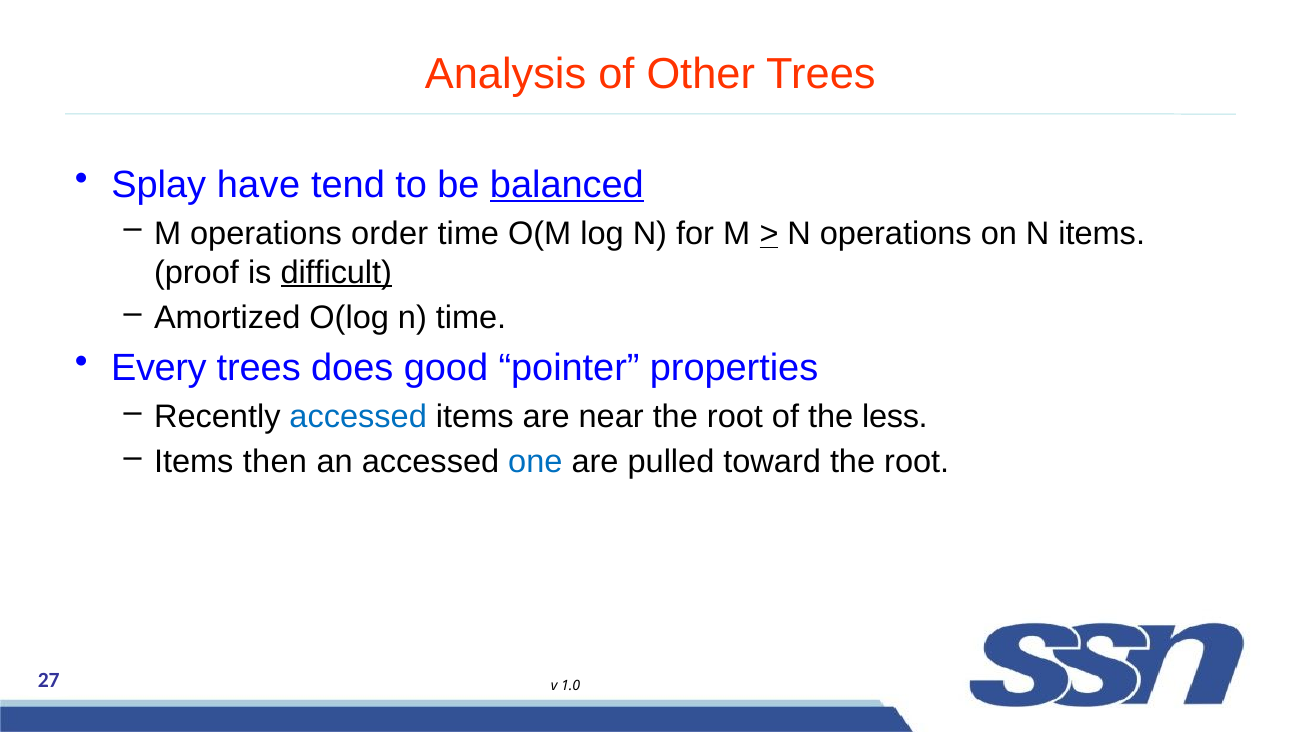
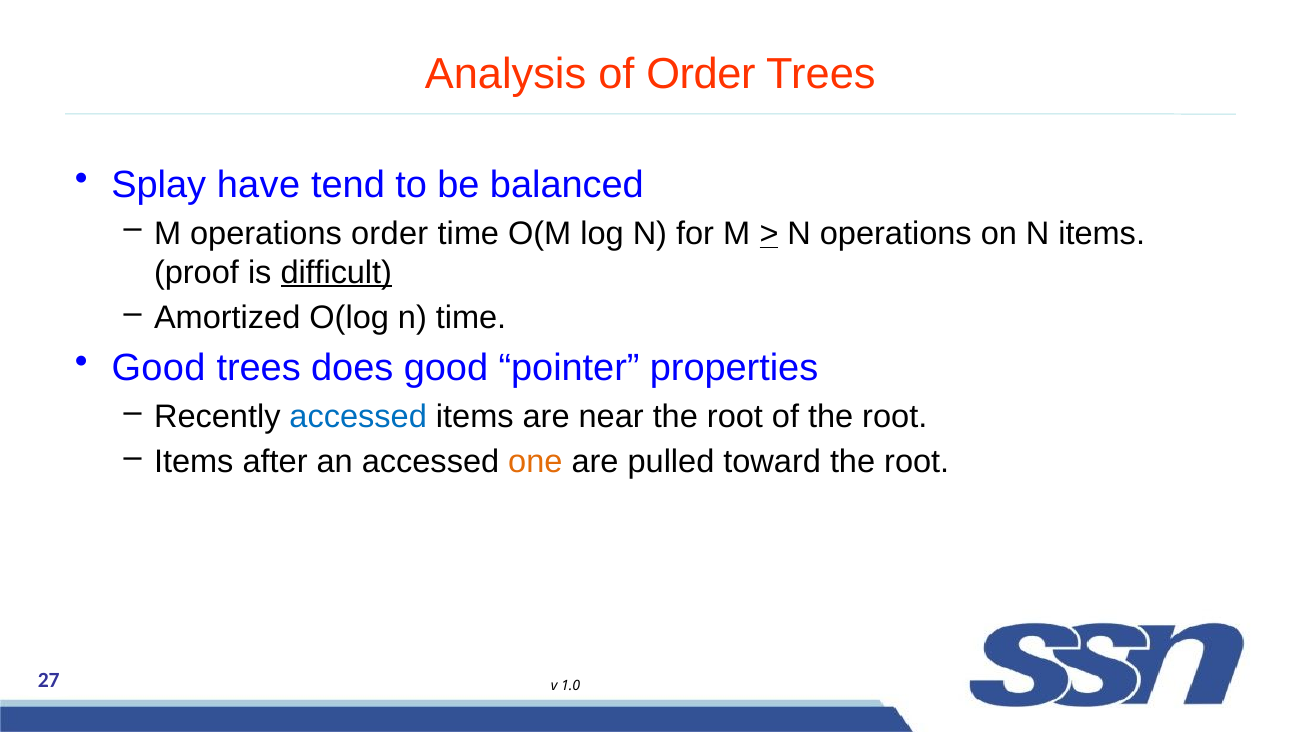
of Other: Other -> Order
balanced underline: present -> none
Every at (159, 368): Every -> Good
of the less: less -> root
then: then -> after
one colour: blue -> orange
